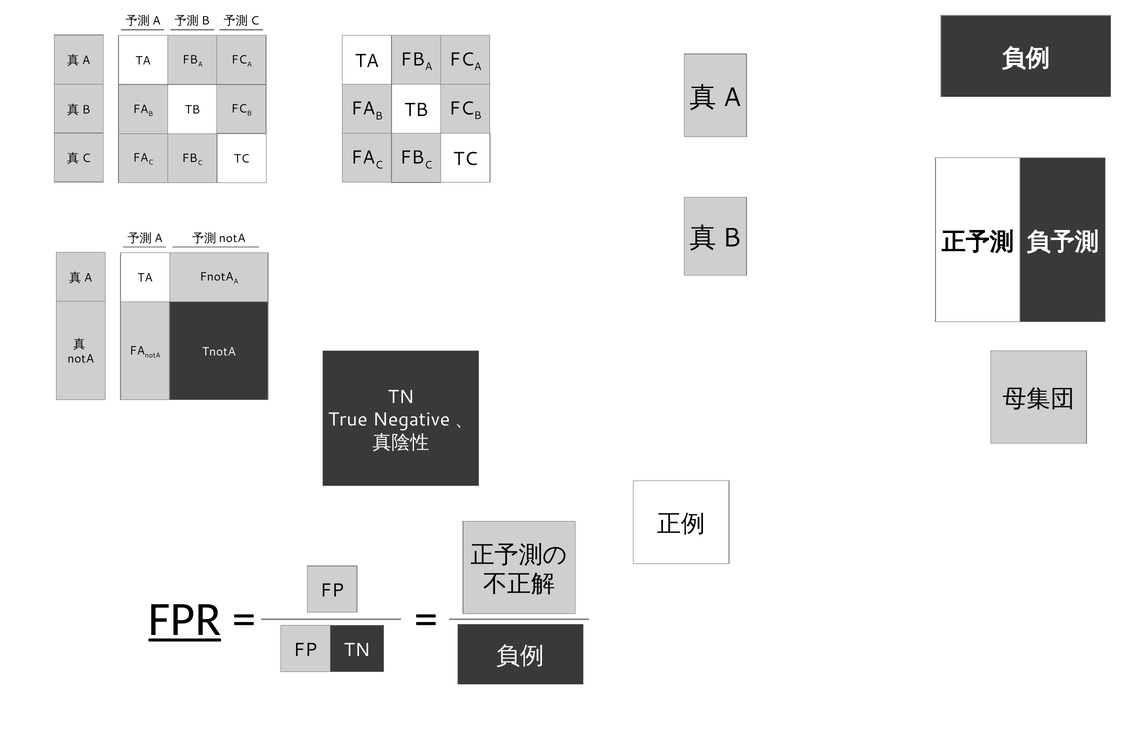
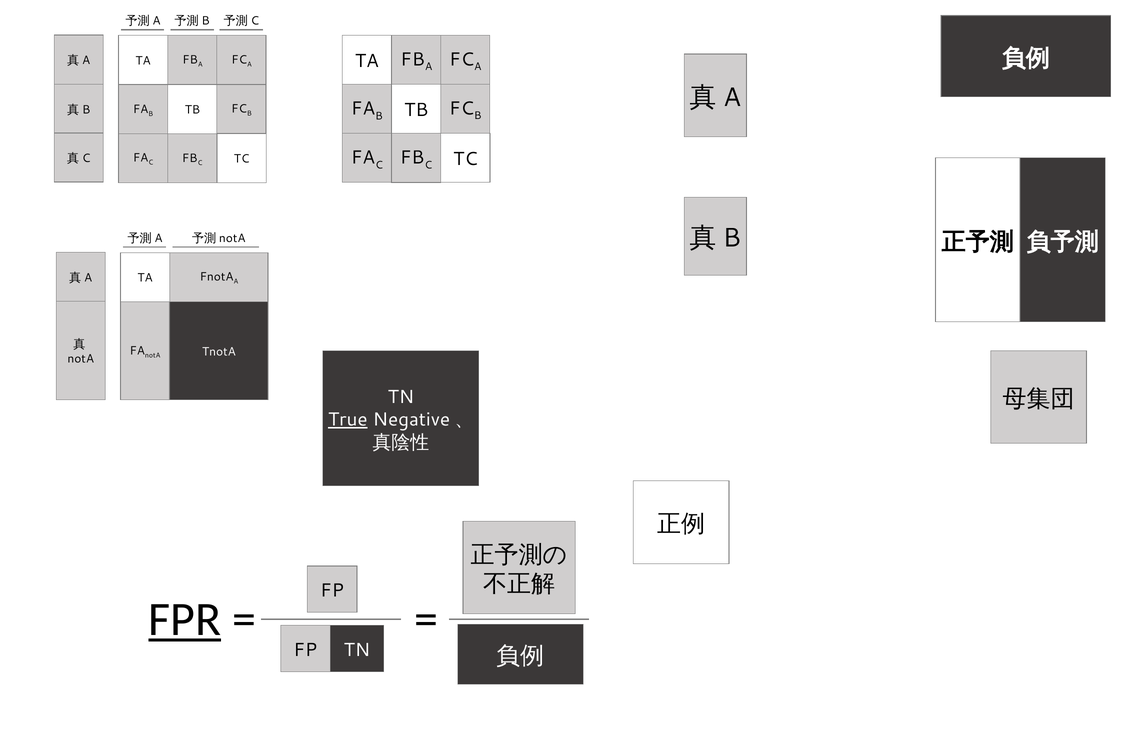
True underline: none -> present
